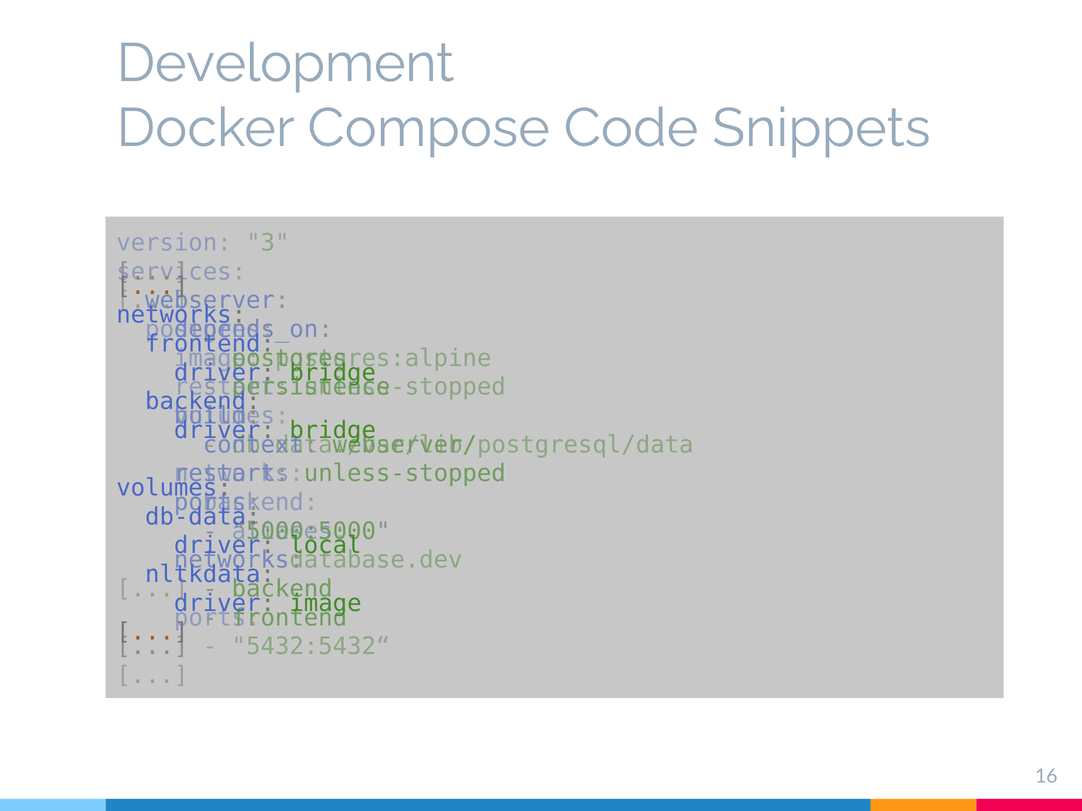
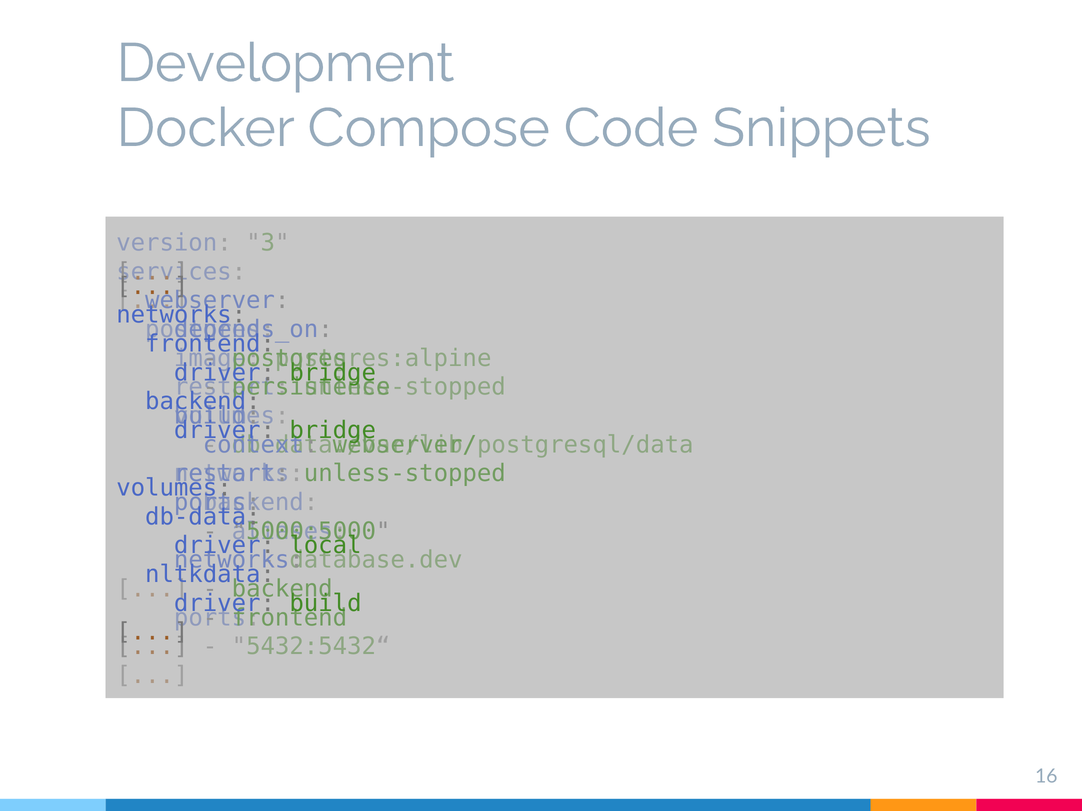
image at (326, 604): image -> build
